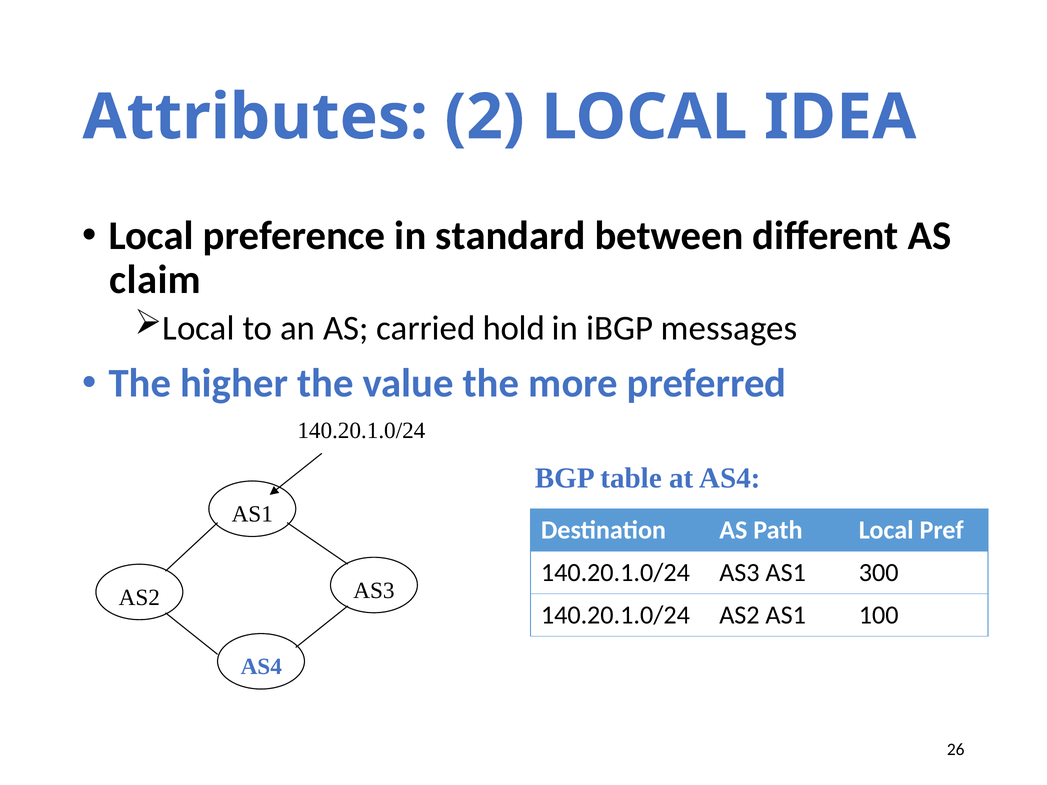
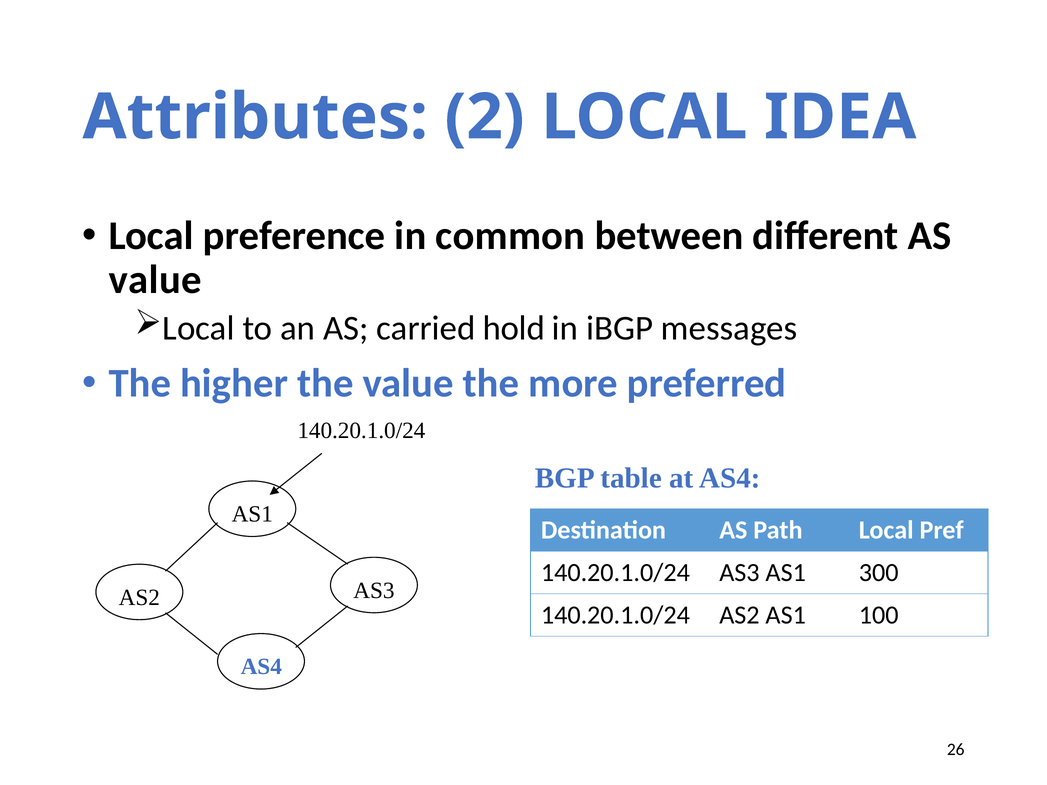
standard: standard -> common
claim at (155, 280): claim -> value
